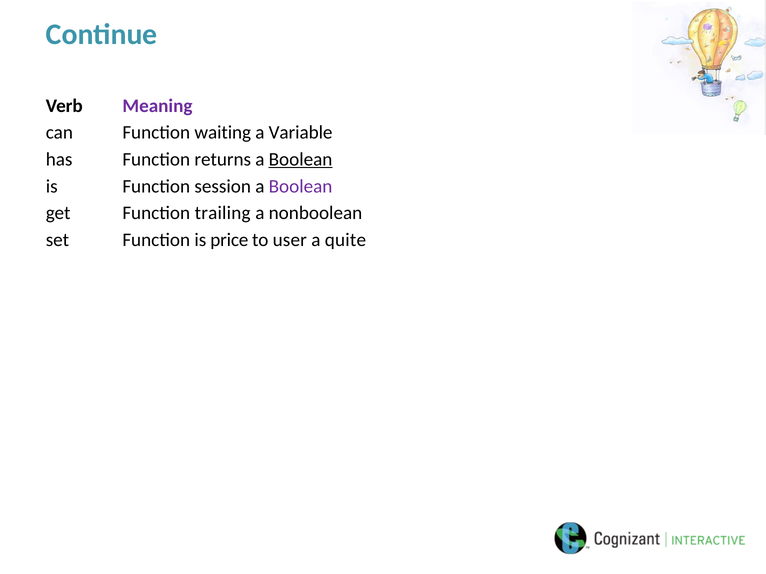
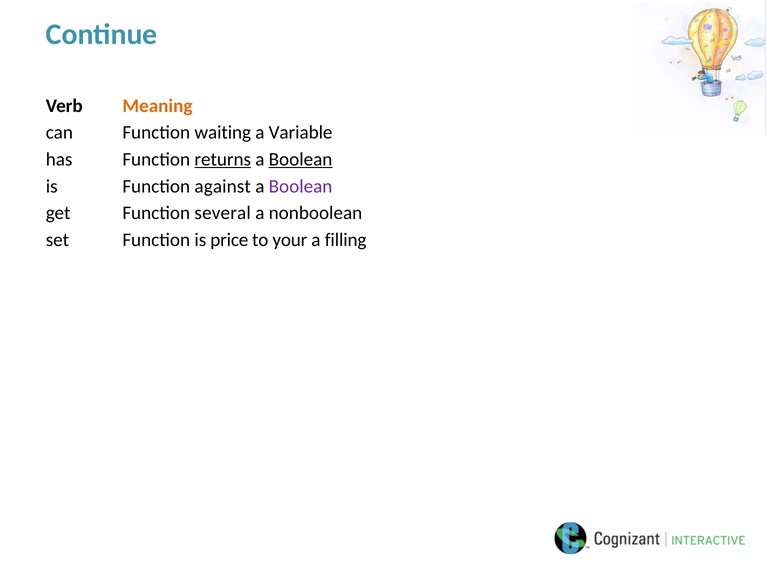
Meaning colour: purple -> orange
returns underline: none -> present
session: session -> against
trailing: trailing -> several
user: user -> your
quite: quite -> filling
